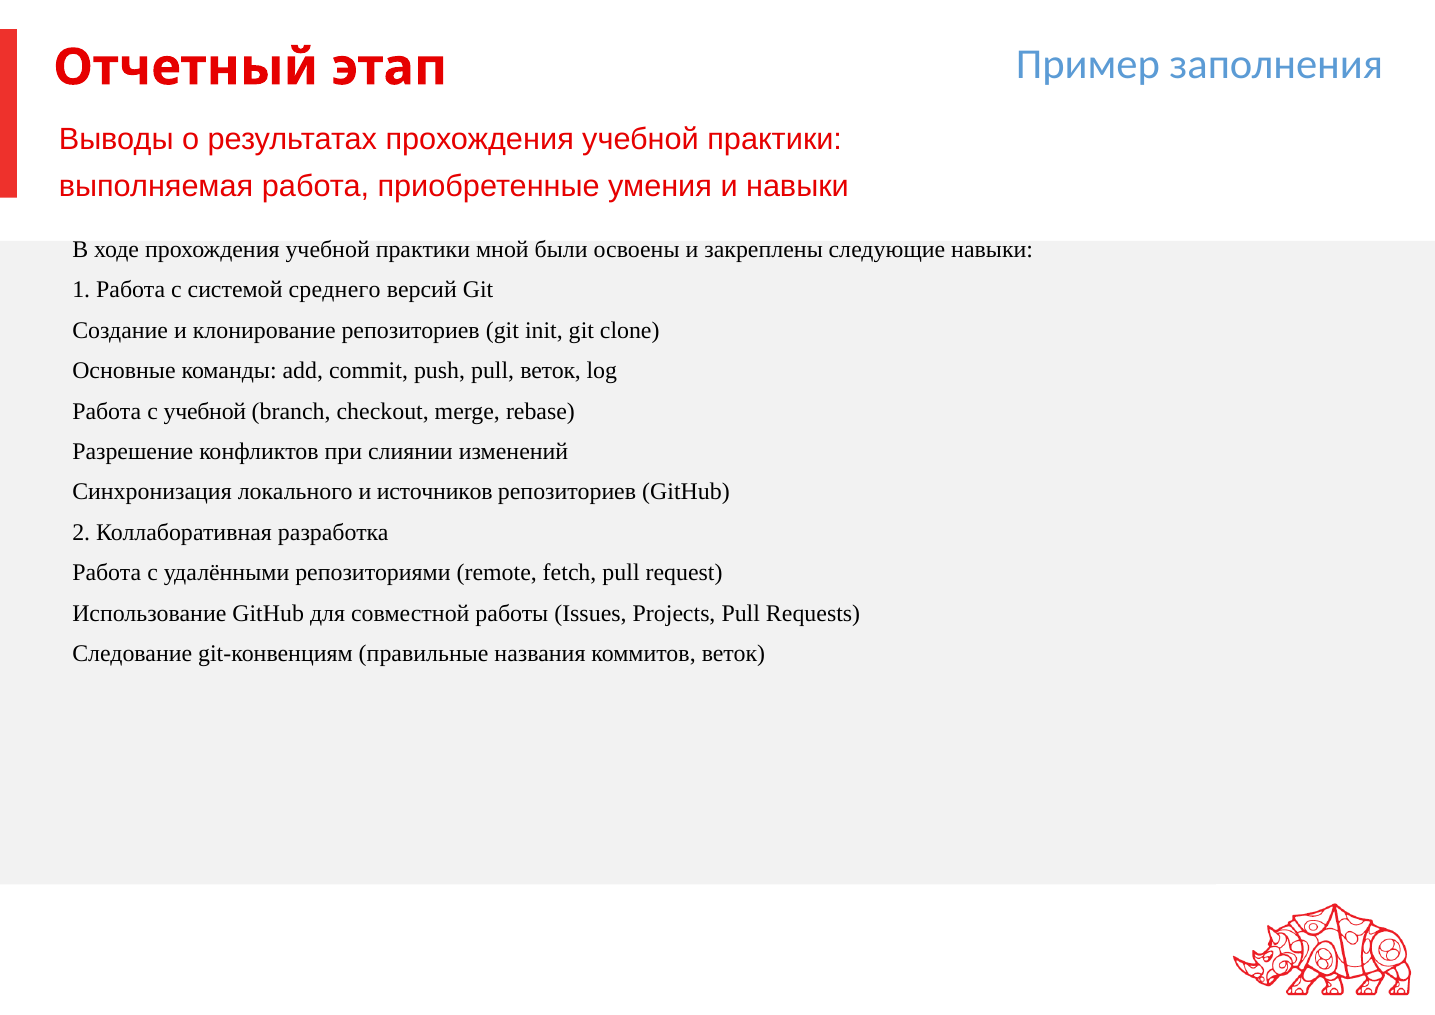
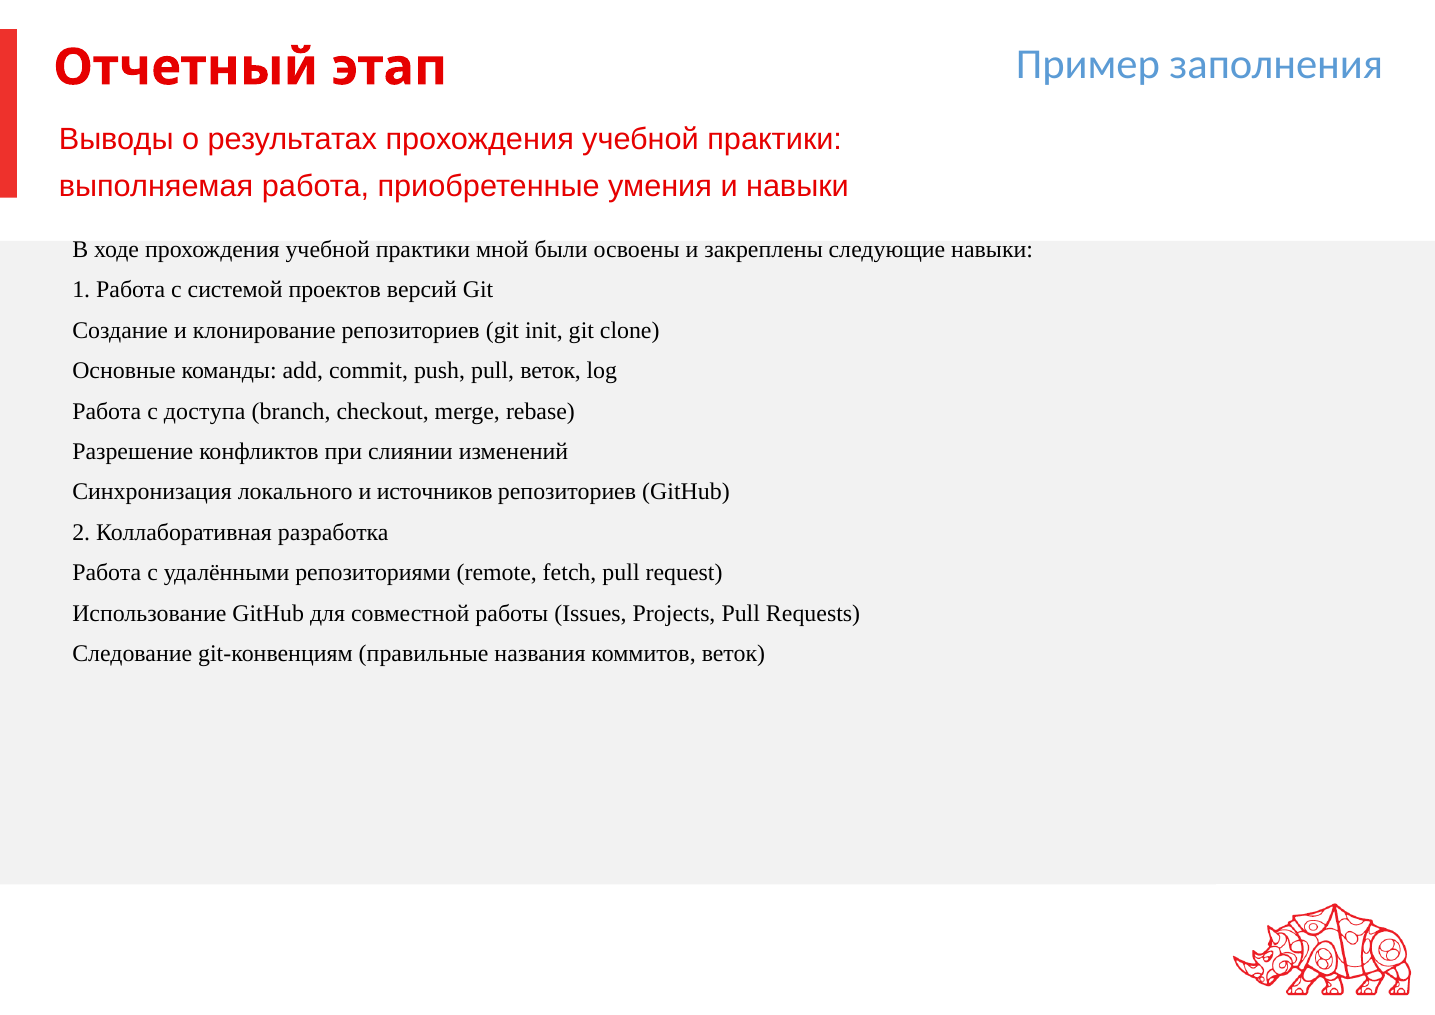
среднего: среднего -> проектов
с учебной: учебной -> доступа
